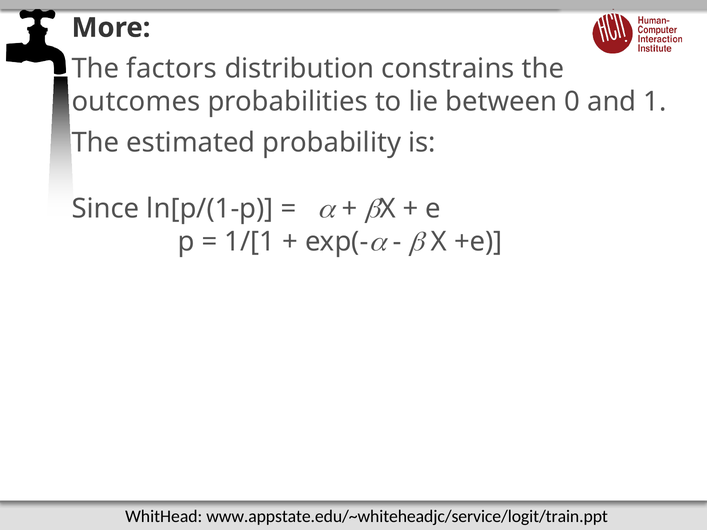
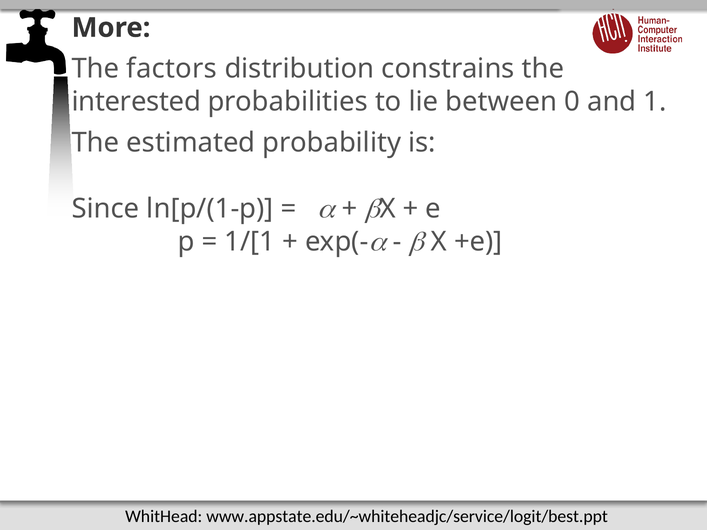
outcomes: outcomes -> interested
www.appstate.edu/~whiteheadjc/service/logit/train.ppt: www.appstate.edu/~whiteheadjc/service/logit/train.ppt -> www.appstate.edu/~whiteheadjc/service/logit/best.ppt
